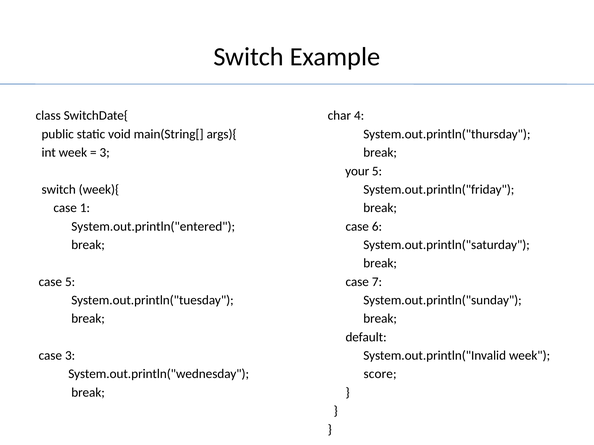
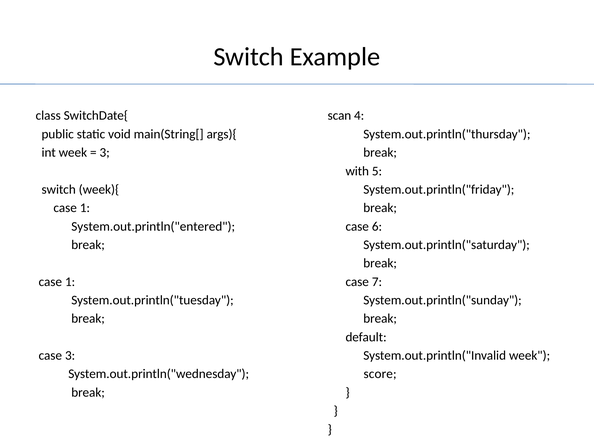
char: char -> scan
your: your -> with
5 at (70, 282): 5 -> 1
